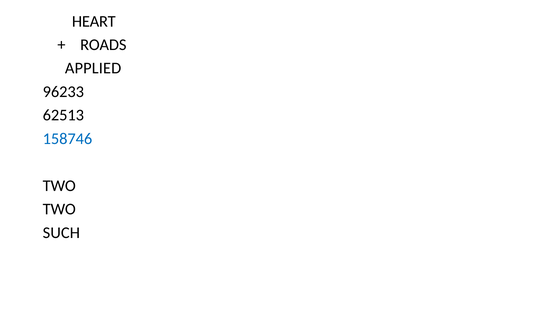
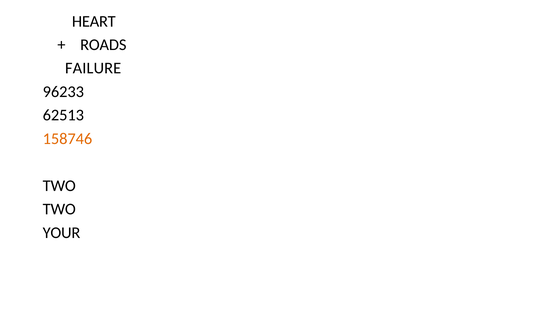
APPLIED: APPLIED -> FAILURE
158746 colour: blue -> orange
SUCH: SUCH -> YOUR
